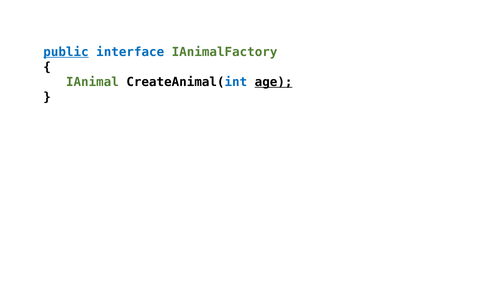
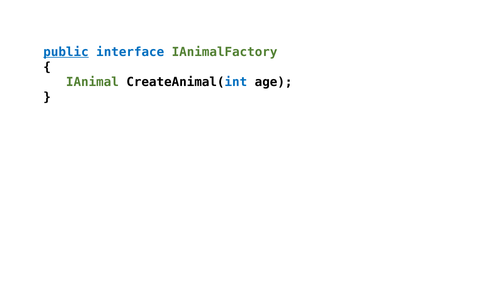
age underline: present -> none
